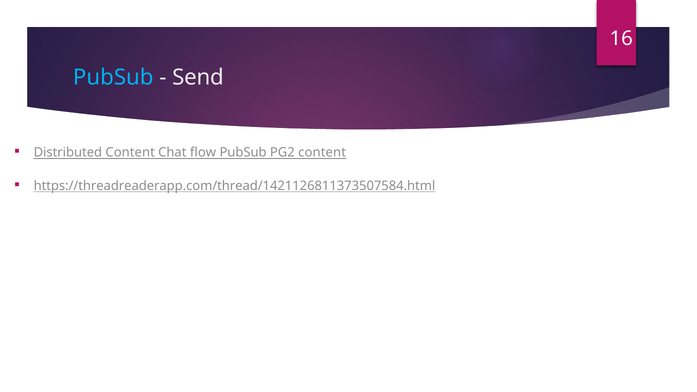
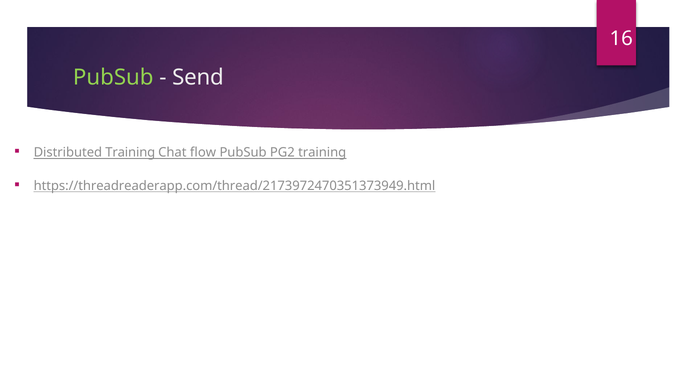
PubSub at (113, 78) colour: light blue -> light green
Distributed Content: Content -> Training
PG2 content: content -> training
https://threadreaderapp.com/thread/1421126811373507584.html: https://threadreaderapp.com/thread/1421126811373507584.html -> https://threadreaderapp.com/thread/2173972470351373949.html
